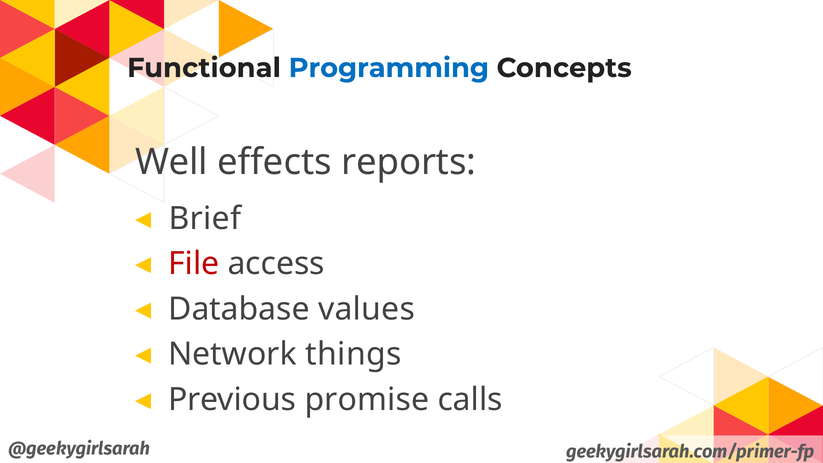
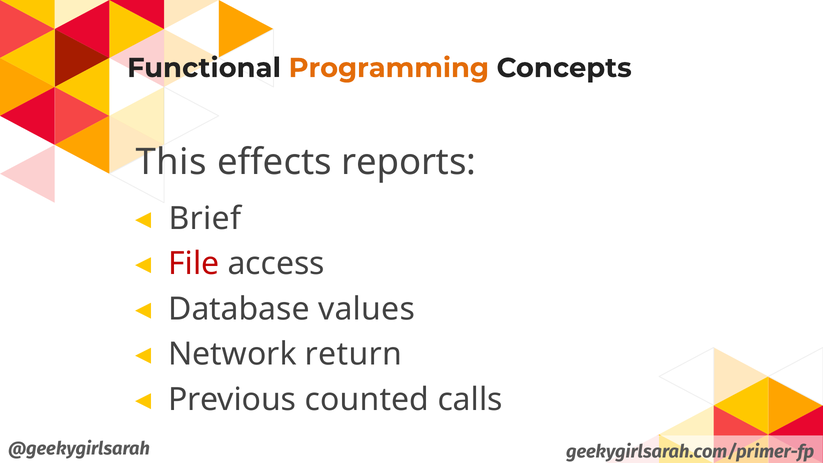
Programming colour: blue -> orange
Well: Well -> This
things: things -> return
promise: promise -> counted
